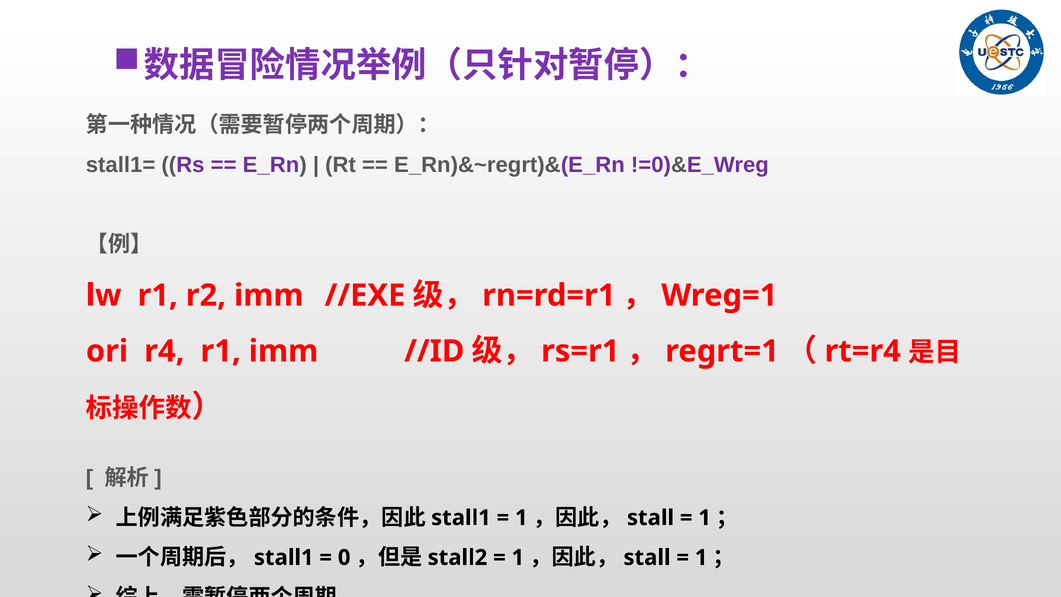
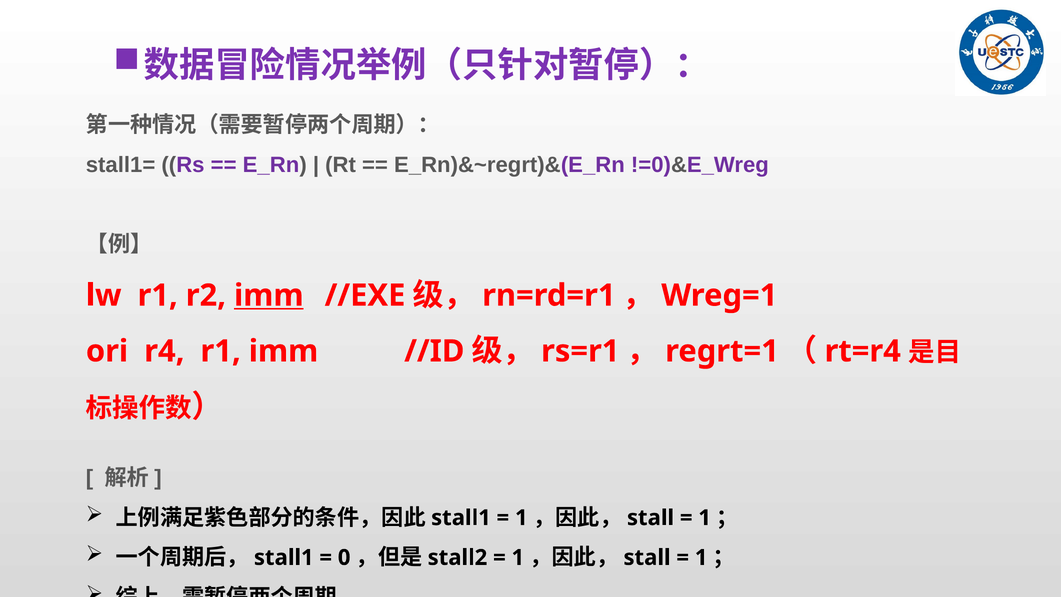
imm at (269, 295) underline: none -> present
